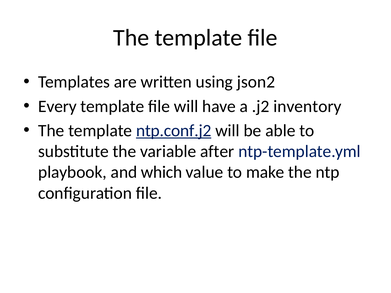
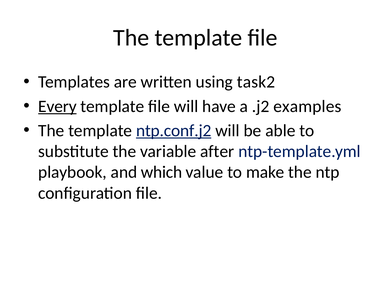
json2: json2 -> task2
Every underline: none -> present
inventory: inventory -> examples
